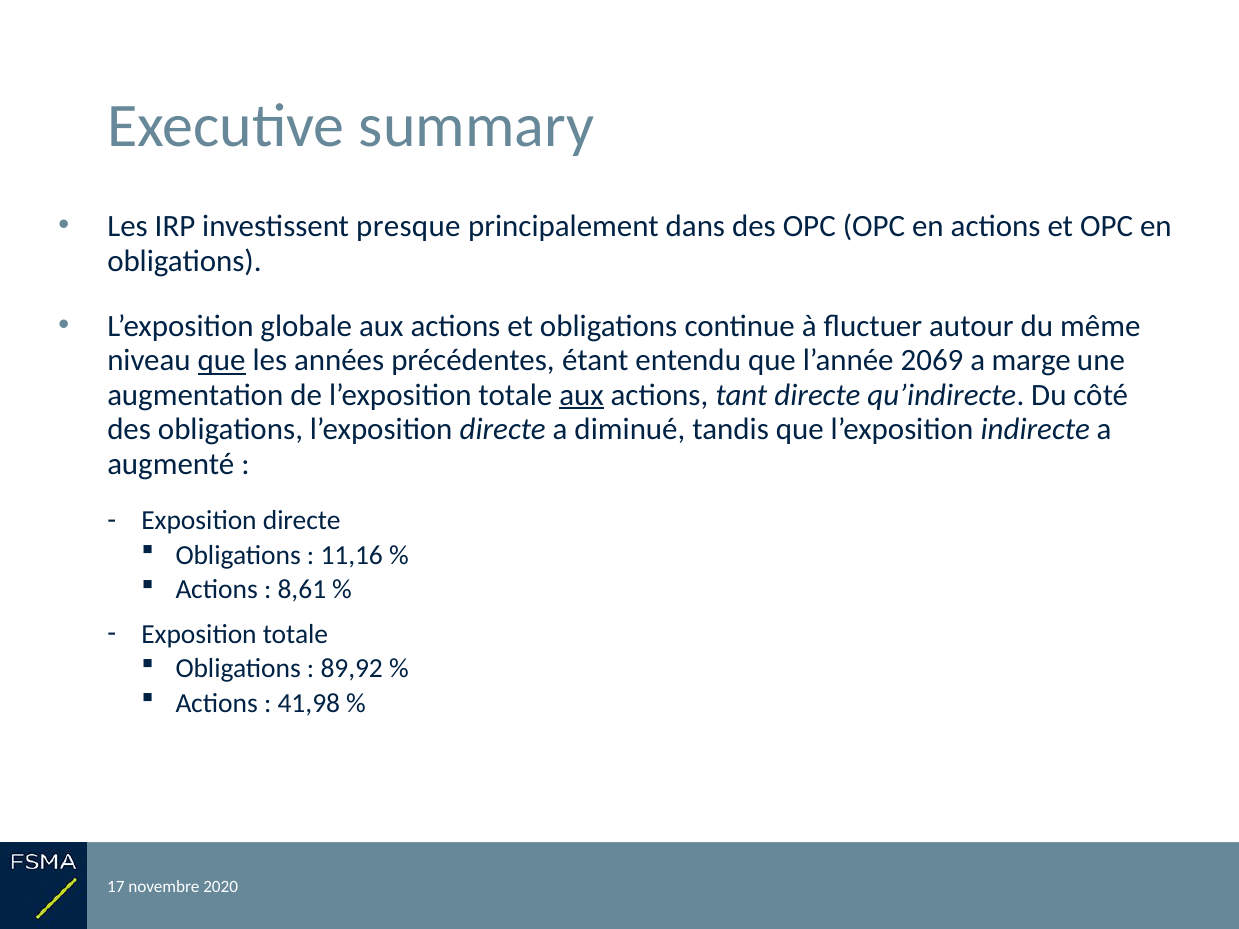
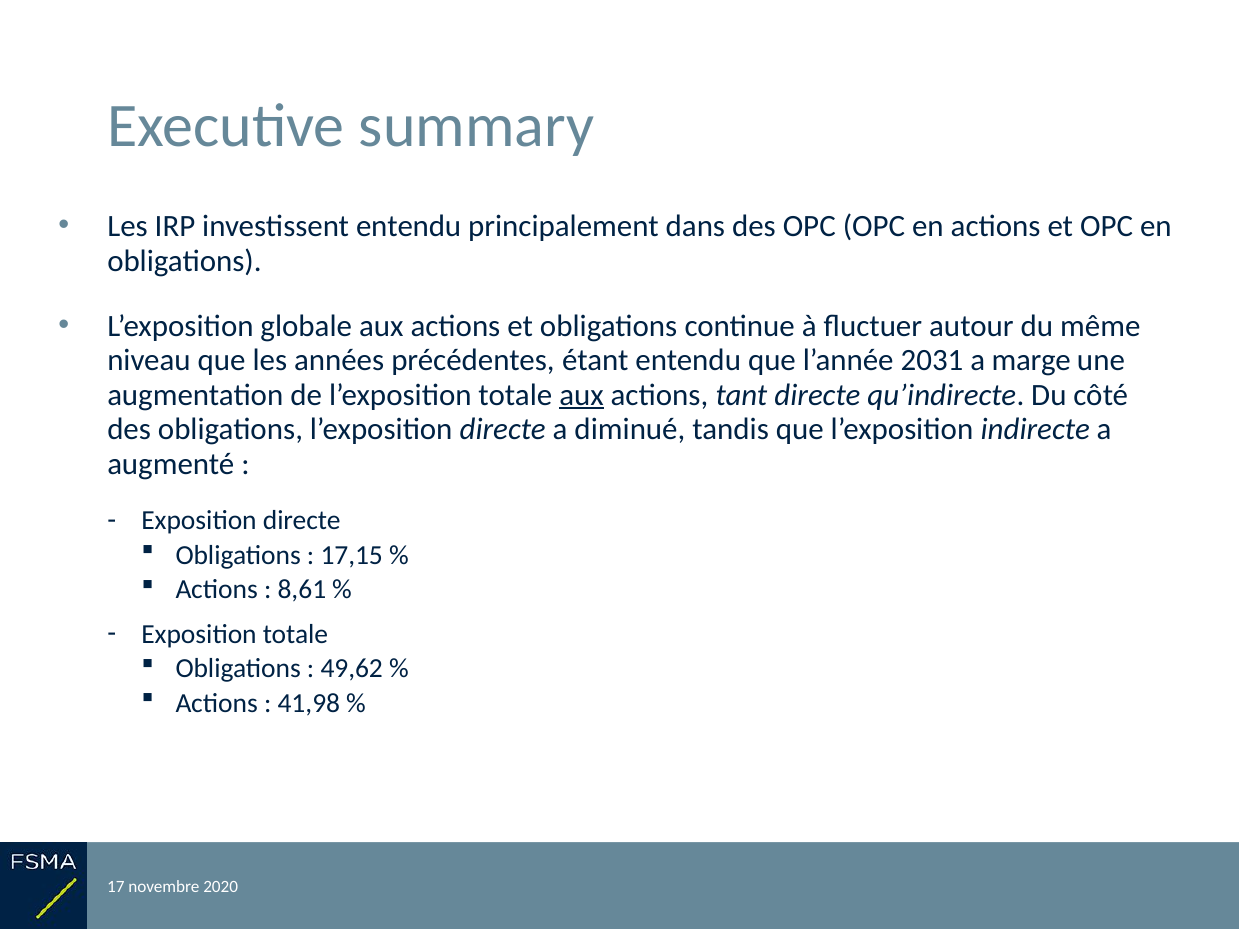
investissent presque: presque -> entendu
que at (222, 361) underline: present -> none
2069: 2069 -> 2031
11,16: 11,16 -> 17,15
89,92: 89,92 -> 49,62
